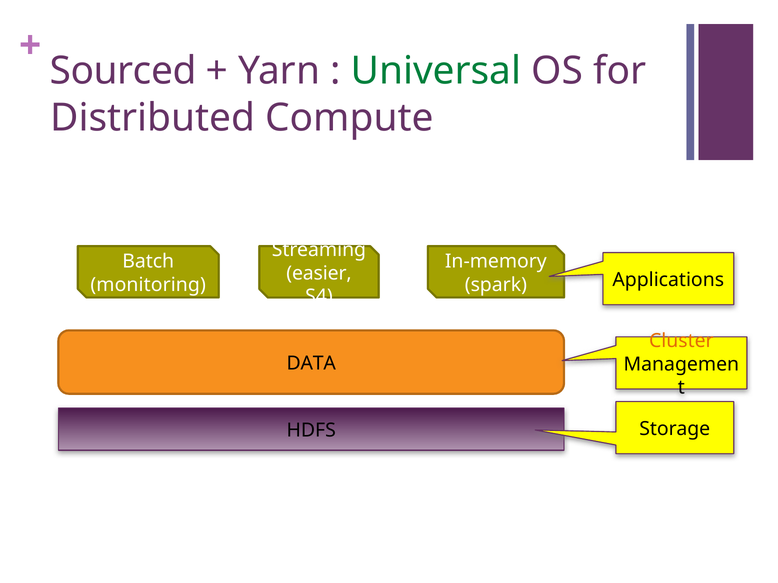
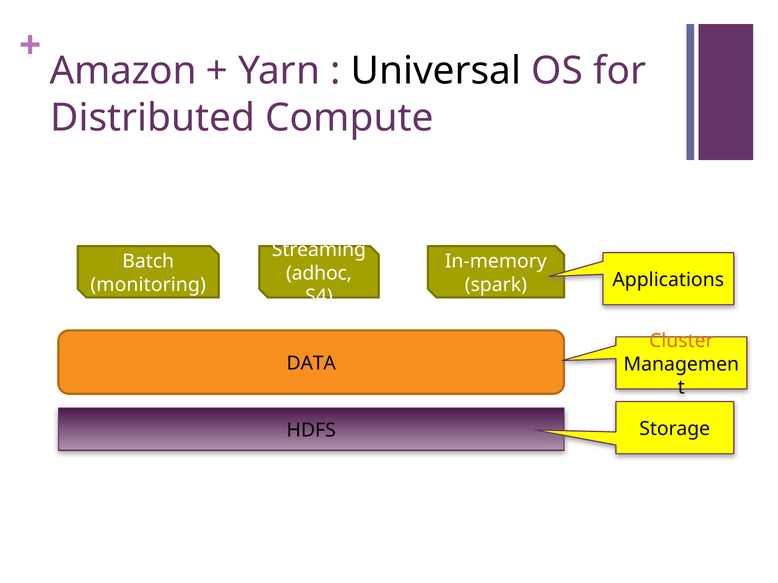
Sourced: Sourced -> Amazon
Universal colour: green -> black
easier: easier -> adhoc
